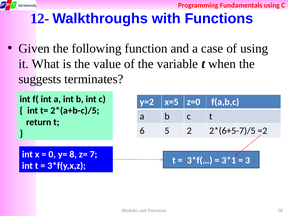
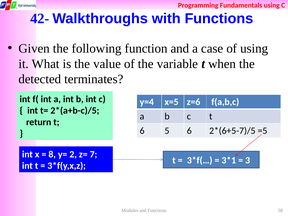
12-: 12- -> 42-
suggests: suggests -> detected
y=2: y=2 -> y=4
z=0: z=0 -> z=6
5 2: 2 -> 6
=2: =2 -> =5
0: 0 -> 8
8: 8 -> 2
